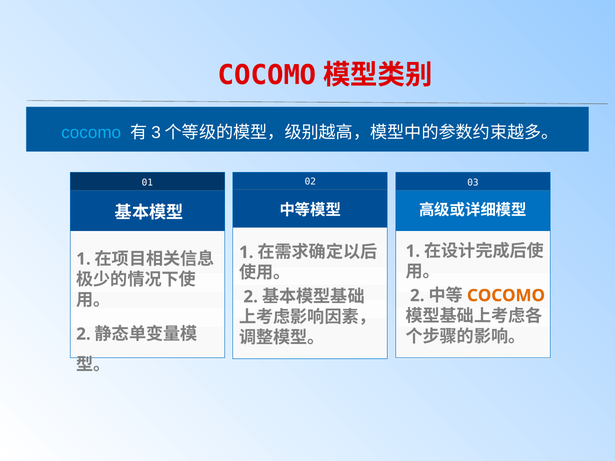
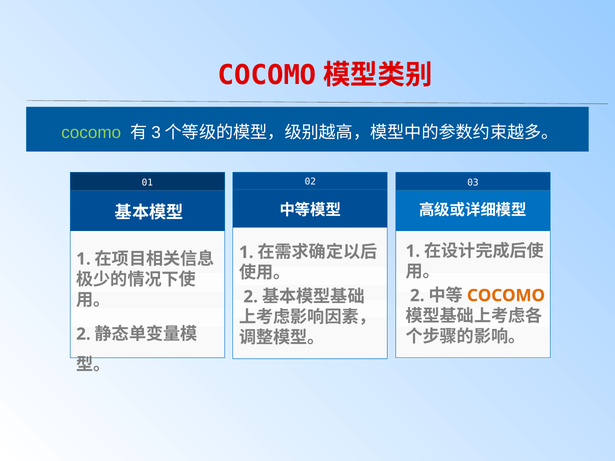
cocomo at (91, 133) colour: light blue -> light green
